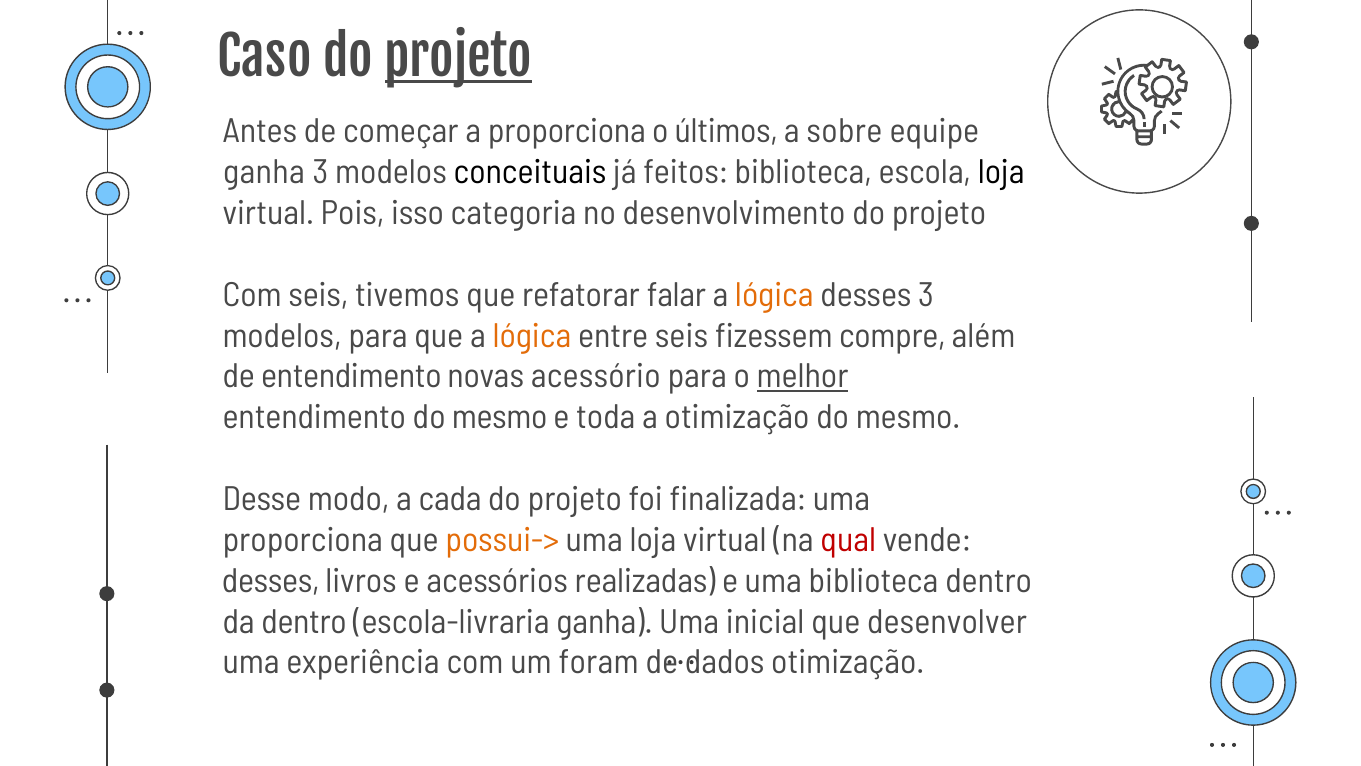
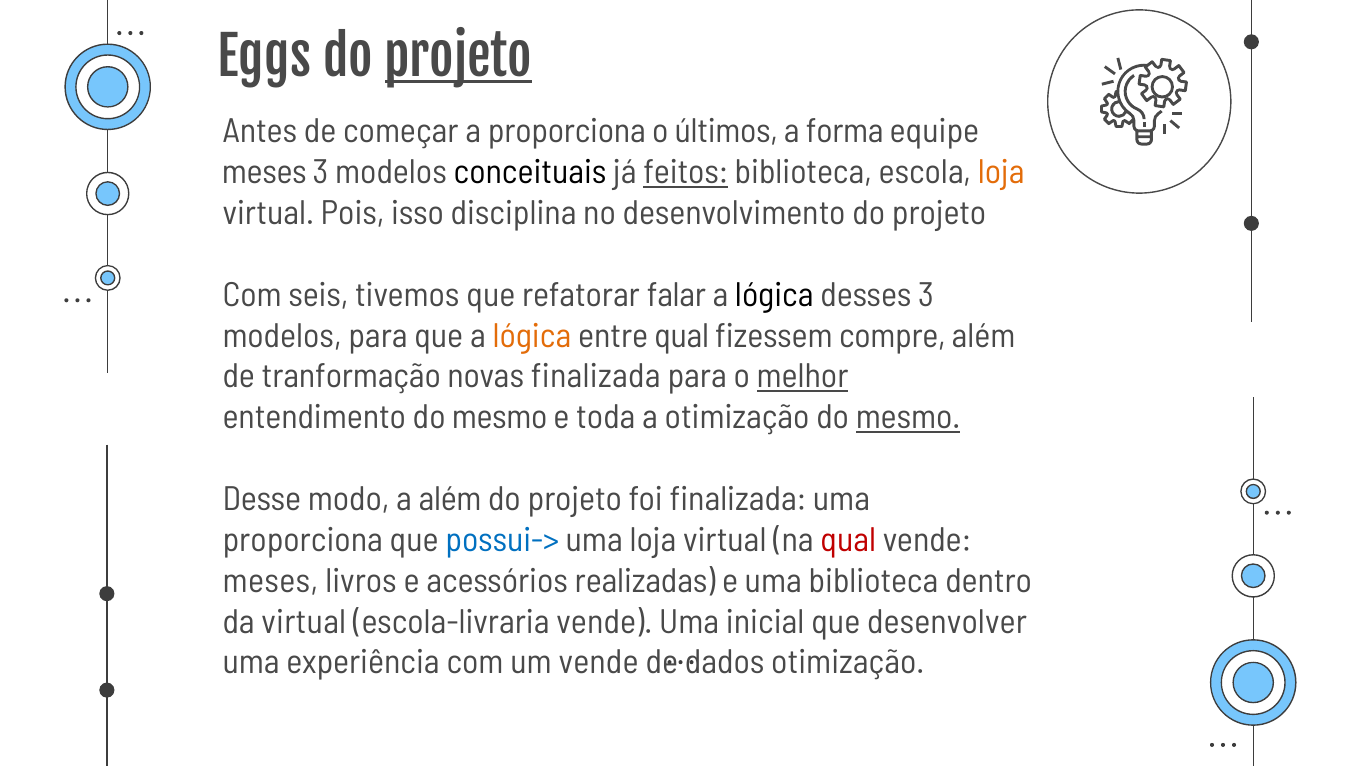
Caso: Caso -> Eggs
sobre: sobre -> forma
ganha at (264, 172): ganha -> meses
feitos underline: none -> present
loja at (1001, 172) colour: black -> orange
categoria: categoria -> disciplina
lógica at (774, 295) colour: orange -> black
entre seis: seis -> qual
de entendimento: entendimento -> tranformação
novas acessório: acessório -> finalizada
mesmo at (908, 417) underline: none -> present
a cada: cada -> além
possui-> colour: orange -> blue
desses at (271, 581): desses -> meses
da dentro: dentro -> virtual
escola-livraria ganha: ganha -> vende
um foram: foram -> vende
